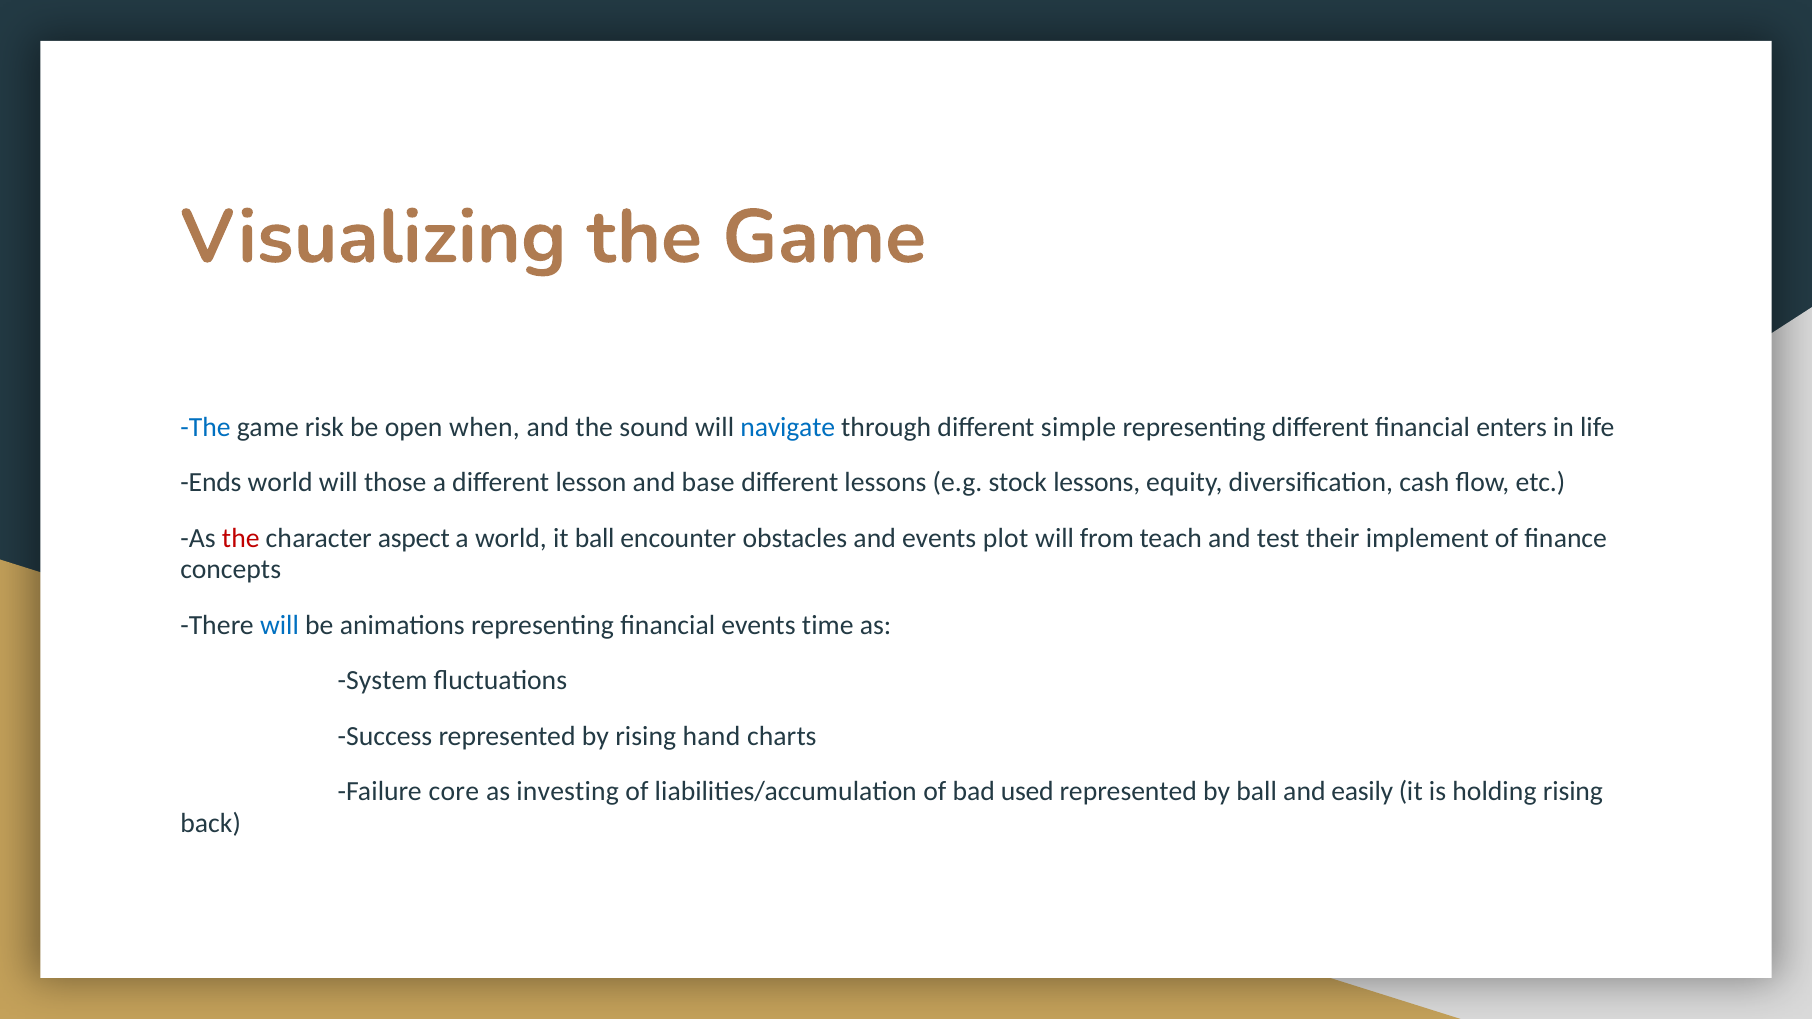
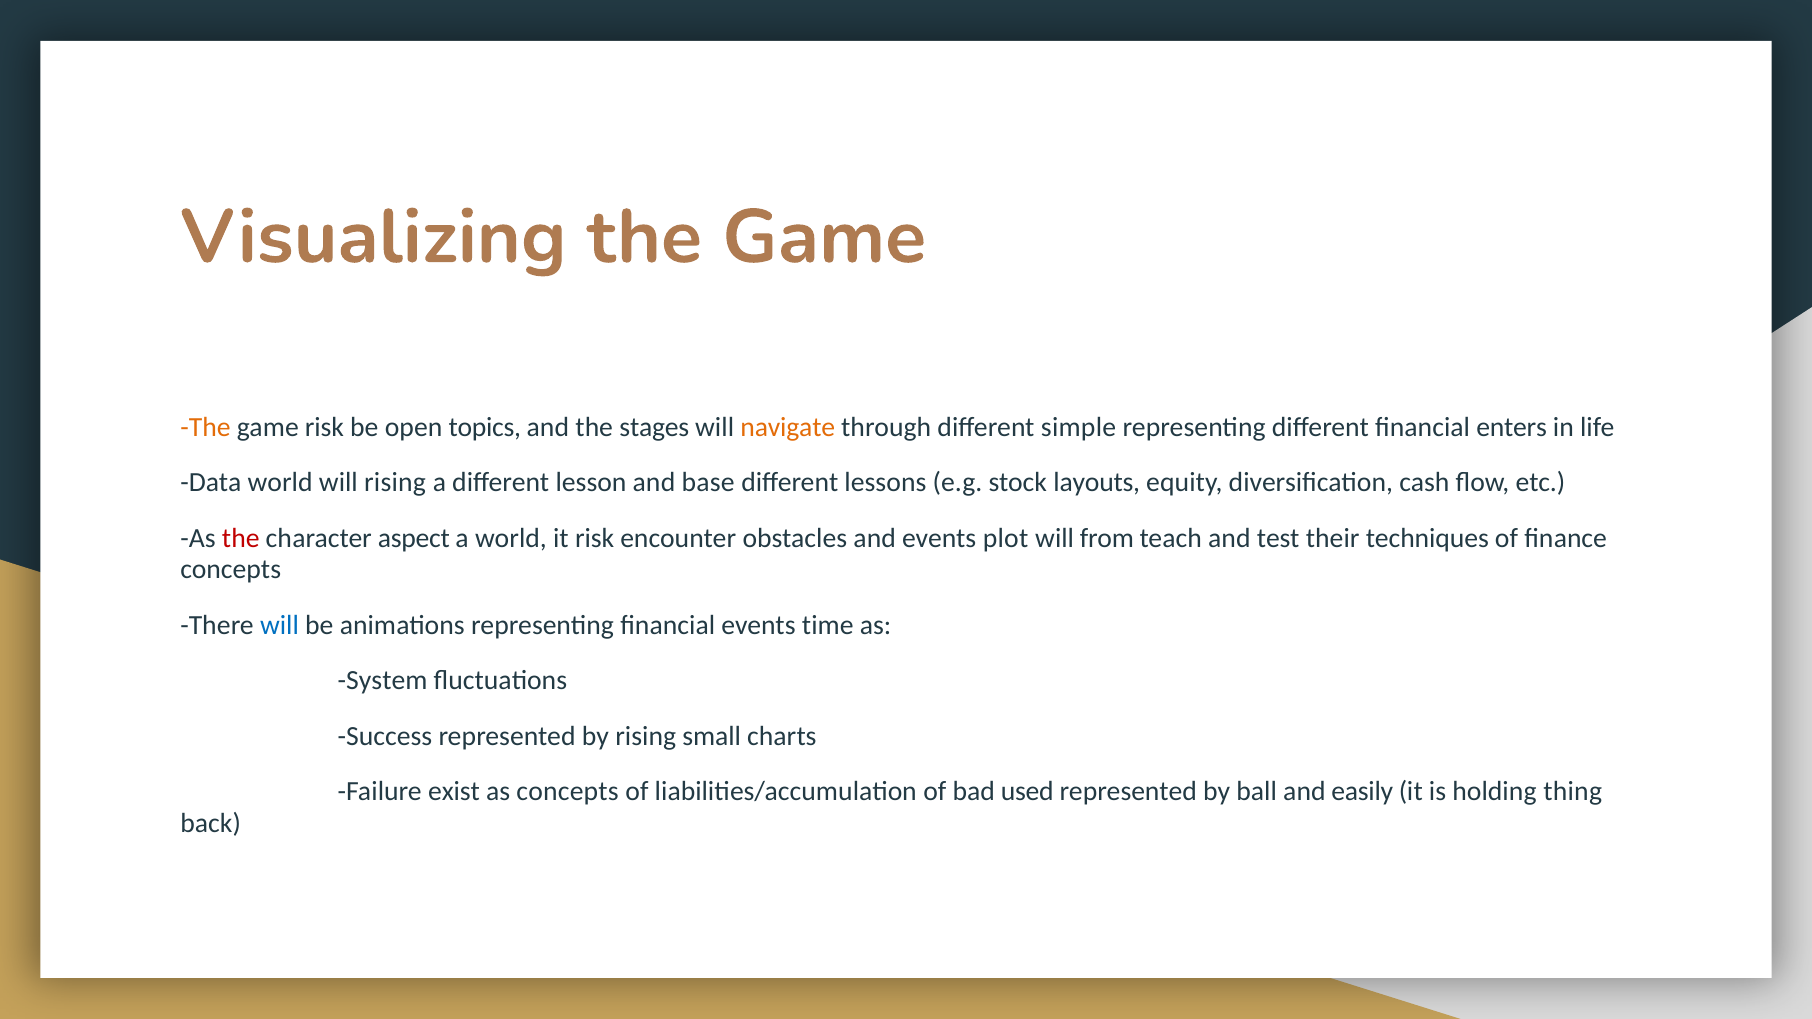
The at (206, 427) colour: blue -> orange
when: when -> topics
sound: sound -> stages
navigate colour: blue -> orange
Ends: Ends -> Data
will those: those -> rising
stock lessons: lessons -> layouts
it ball: ball -> risk
implement: implement -> techniques
hand: hand -> small
core: core -> exist
as investing: investing -> concepts
holding rising: rising -> thing
